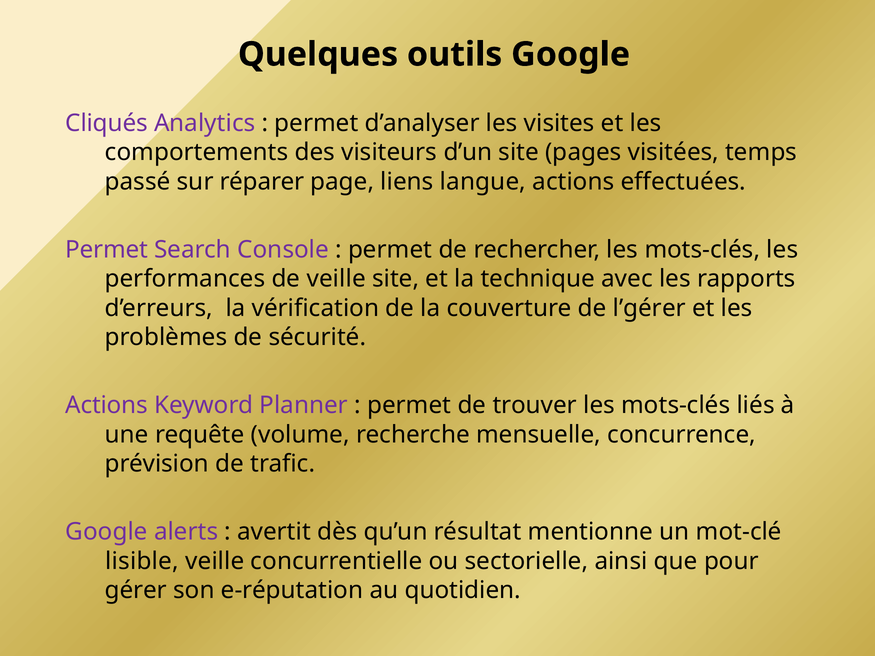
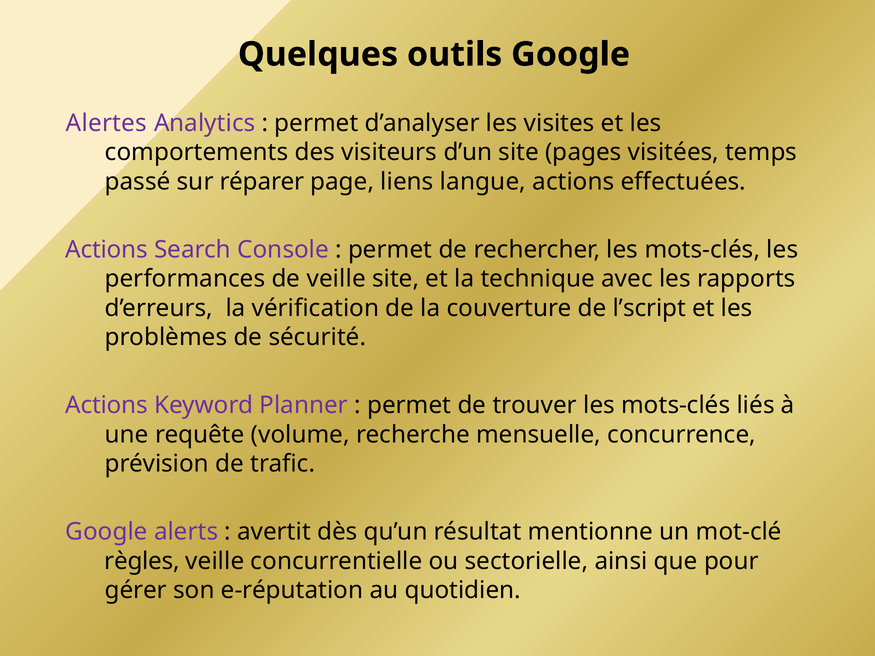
Cliqués: Cliqués -> Alertes
Permet at (107, 250): Permet -> Actions
l’gérer: l’gérer -> l’script
lisible: lisible -> règles
